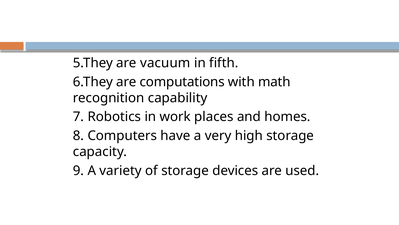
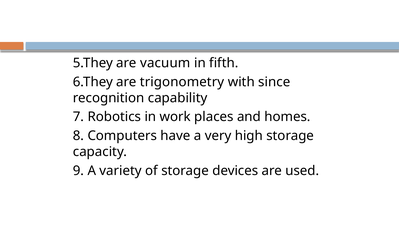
computations: computations -> trigonometry
math: math -> since
